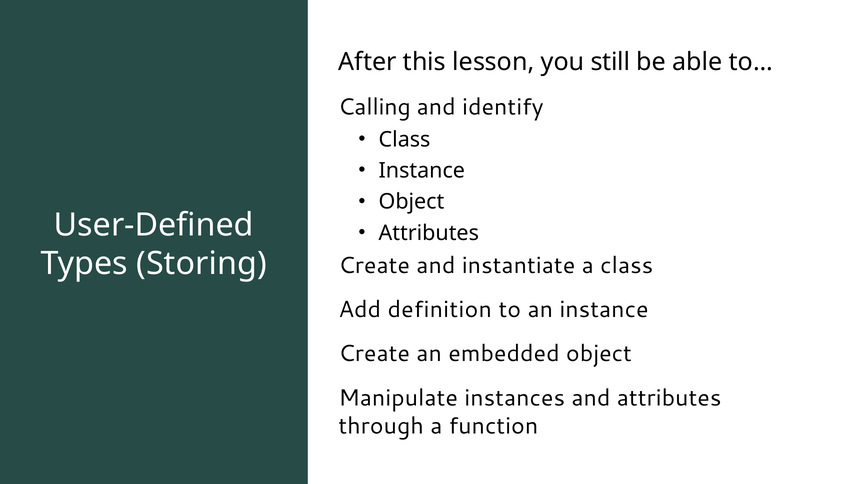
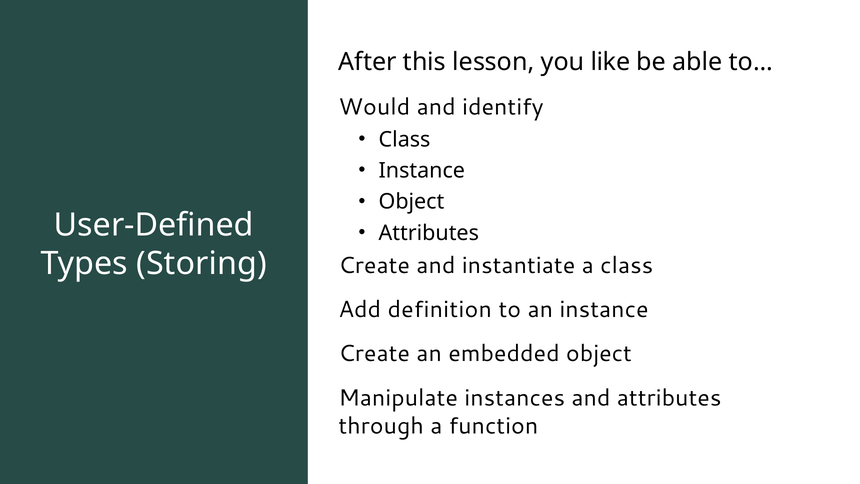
still: still -> like
Calling: Calling -> Would
